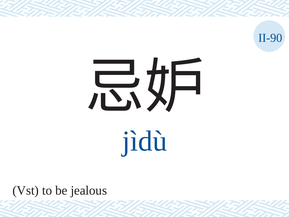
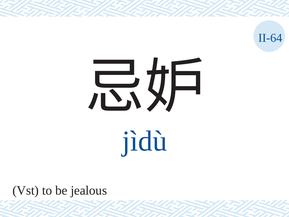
II-90: II-90 -> II-64
